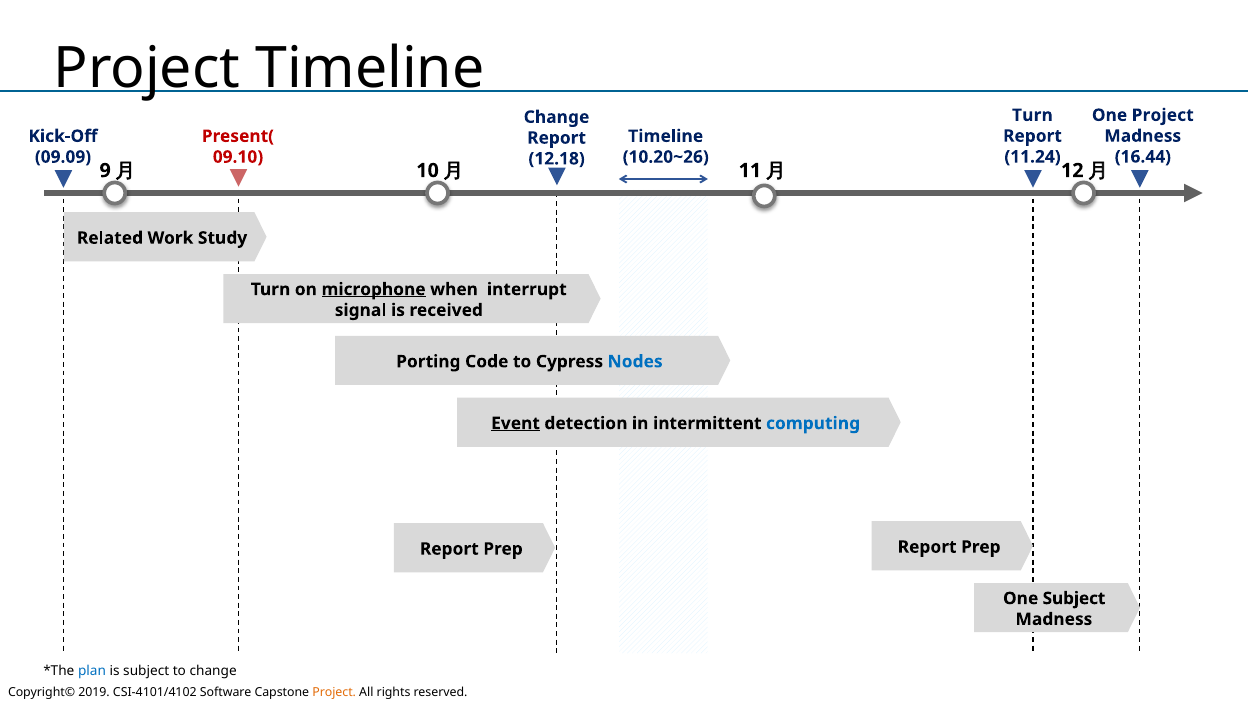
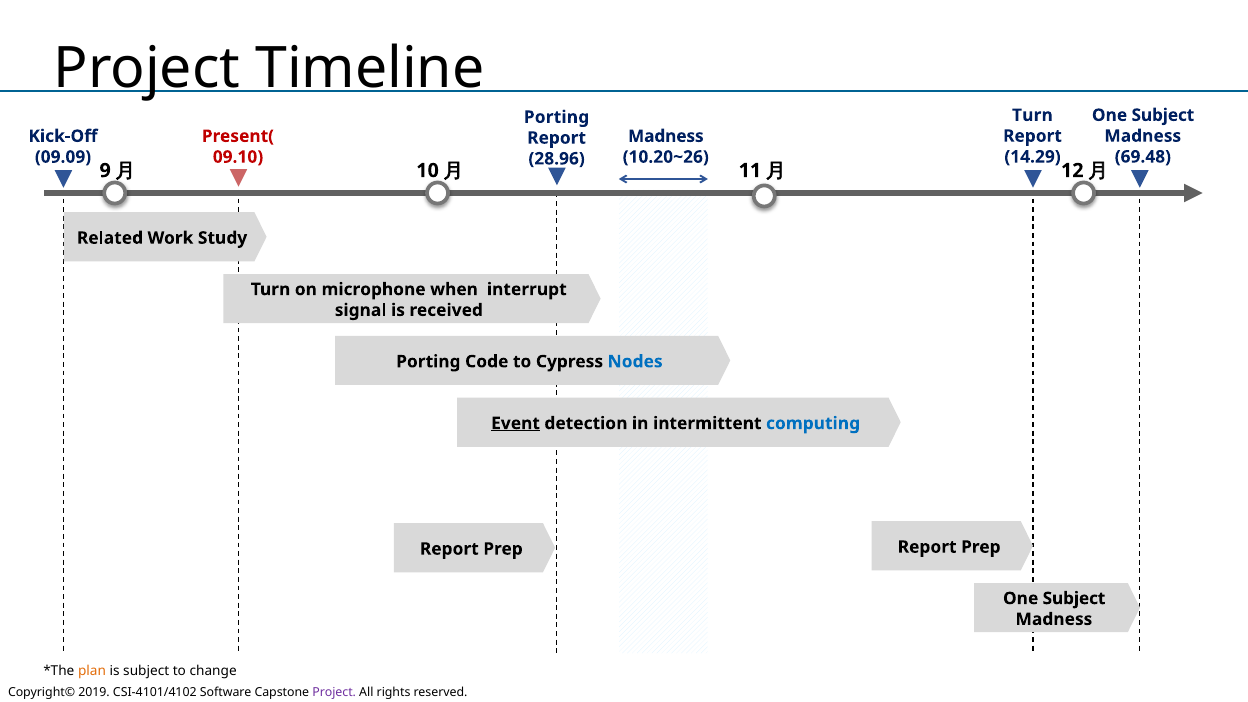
Project at (1163, 115): Project -> Subject
Change at (557, 117): Change -> Porting
Timeline at (666, 136): Timeline -> Madness
11.24: 11.24 -> 14.29
16.44: 16.44 -> 69.48
12.18: 12.18 -> 28.96
microphone underline: present -> none
plan colour: blue -> orange
Project at (334, 692) colour: orange -> purple
